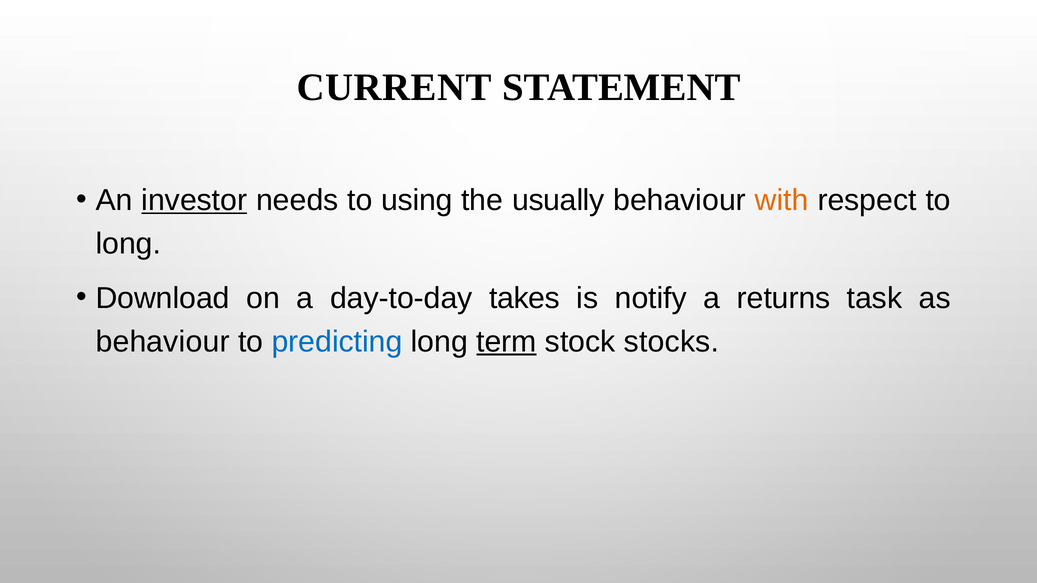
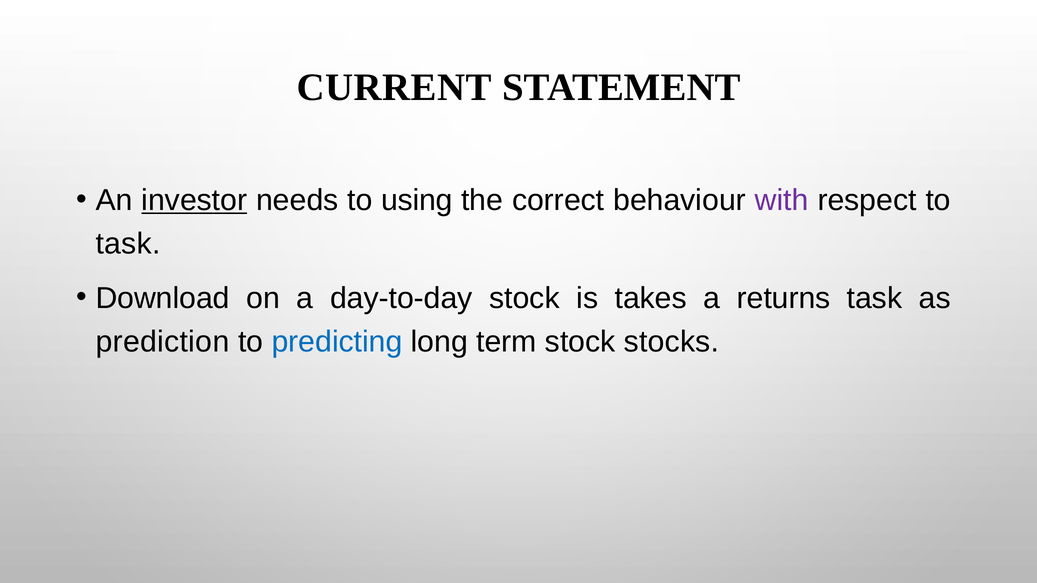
usually: usually -> correct
with colour: orange -> purple
long at (128, 244): long -> task
day-to-day takes: takes -> stock
notify: notify -> takes
behaviour at (163, 342): behaviour -> prediction
term underline: present -> none
